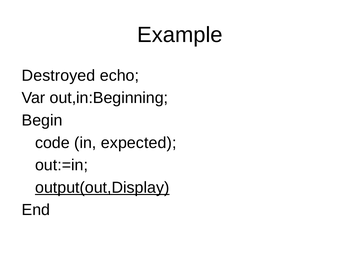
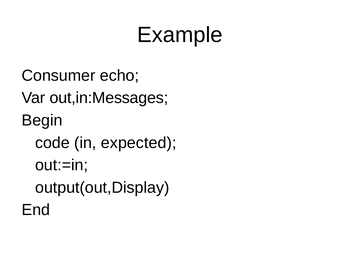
Destroyed: Destroyed -> Consumer
out,in:Beginning: out,in:Beginning -> out,in:Messages
output(out,Display underline: present -> none
